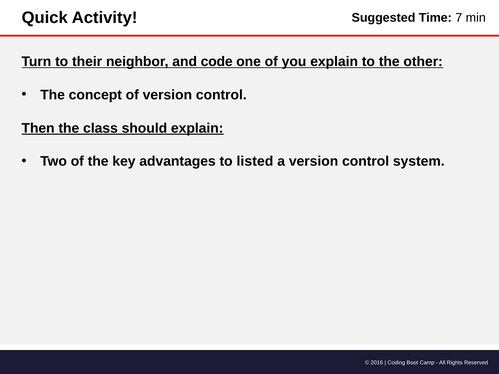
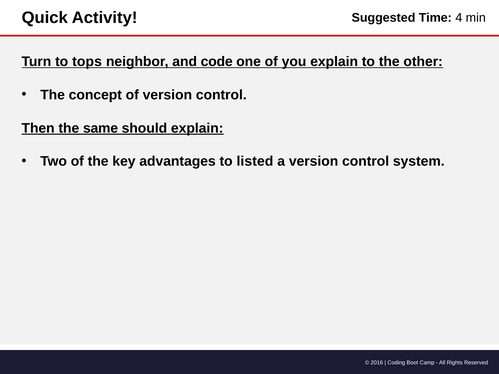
7: 7 -> 4
their: their -> tops
class: class -> same
